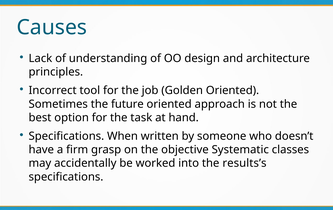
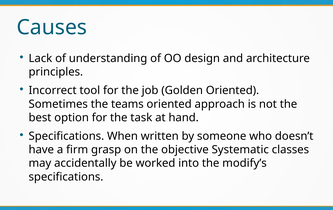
future: future -> teams
results’s: results’s -> modify’s
